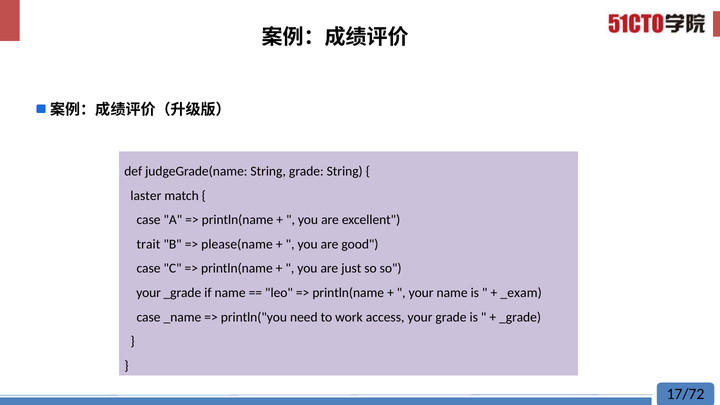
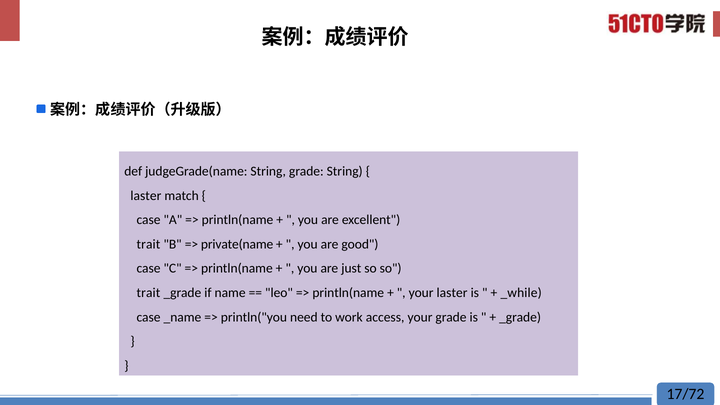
please(name: please(name -> private(name
your at (149, 293): your -> trait
your name: name -> laster
_exam: _exam -> _while
